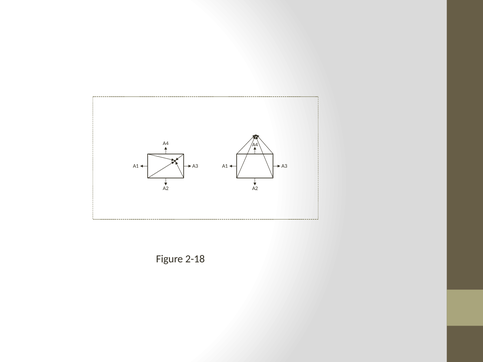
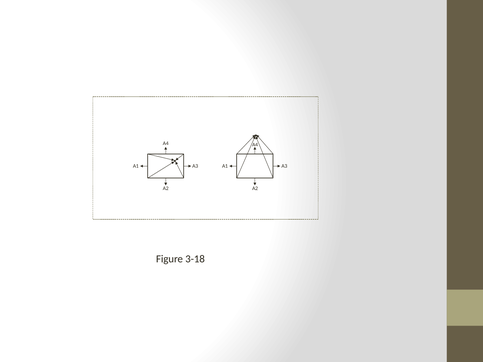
2-18: 2-18 -> 3-18
